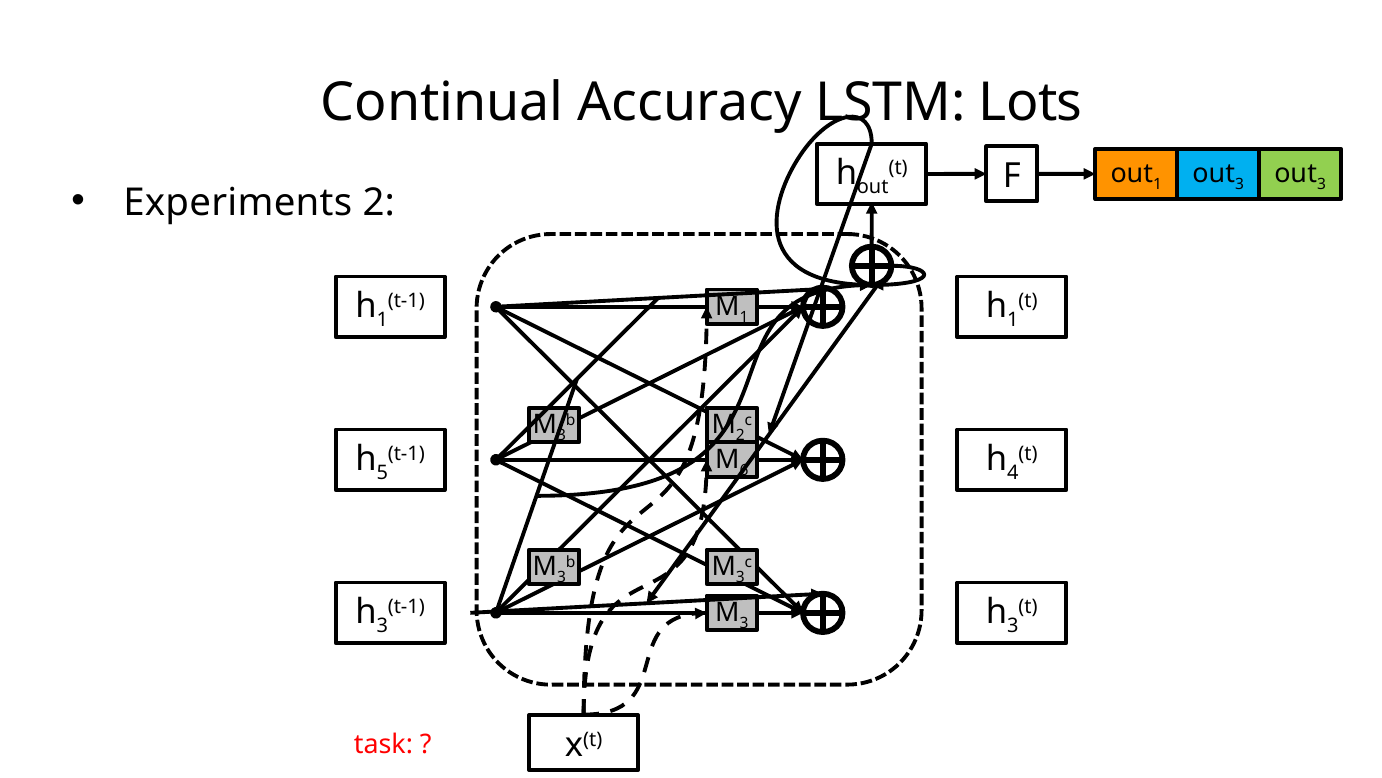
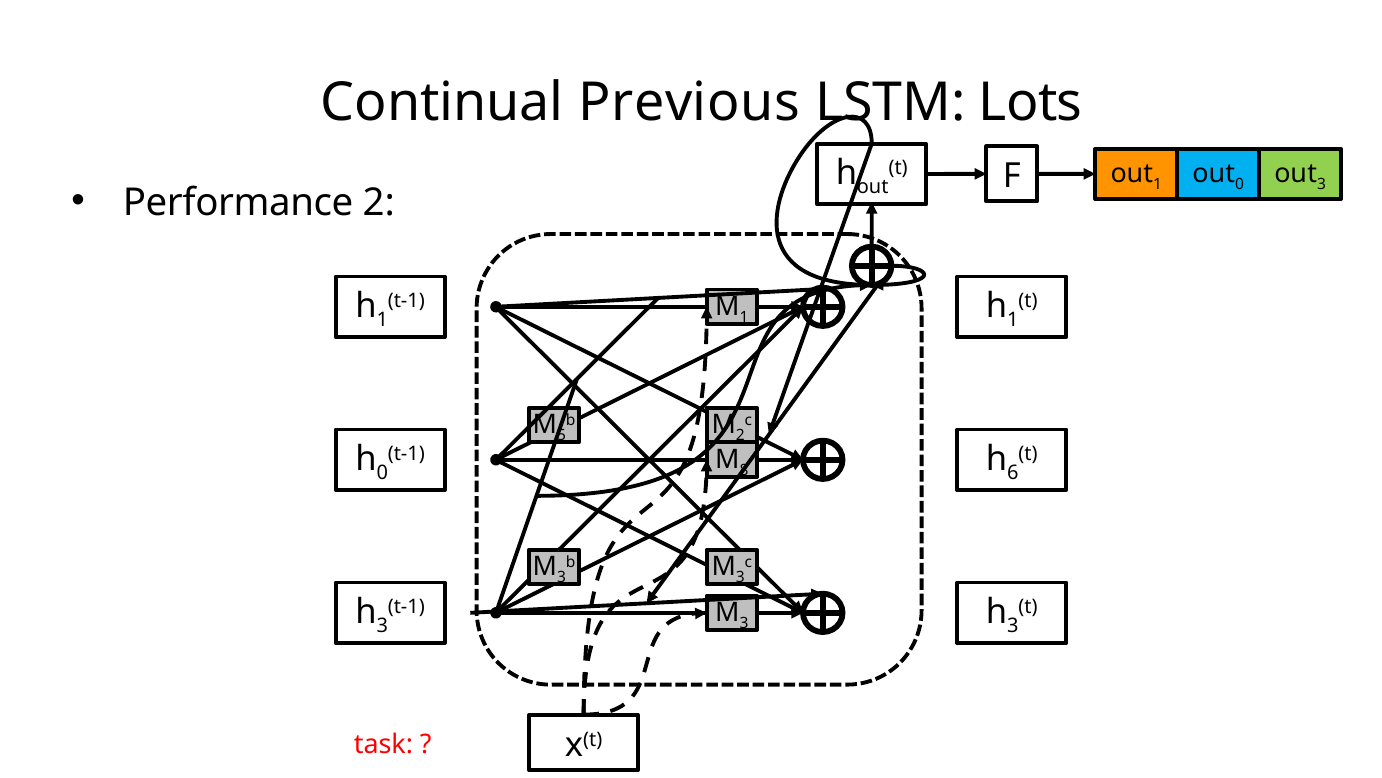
Accuracy: Accuracy -> Previous
3 at (1240, 184): 3 -> 0
Experiments: Experiments -> Performance
3 at (562, 435): 3 -> 5
5 at (382, 472): 5 -> 0
4: 4 -> 6
6: 6 -> 8
